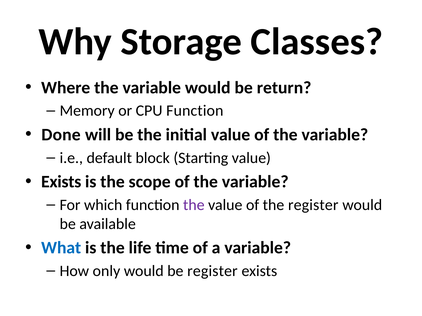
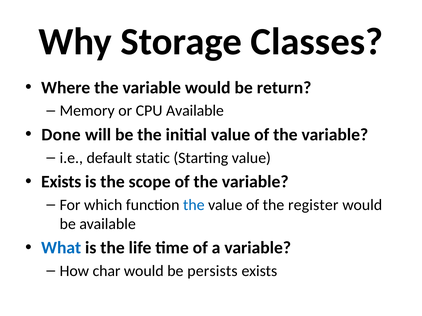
CPU Function: Function -> Available
block: block -> static
the at (194, 205) colour: purple -> blue
only: only -> char
be register: register -> persists
